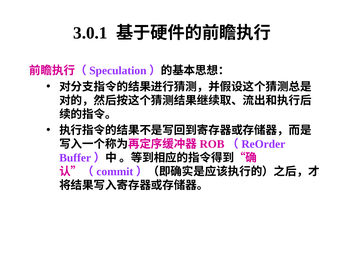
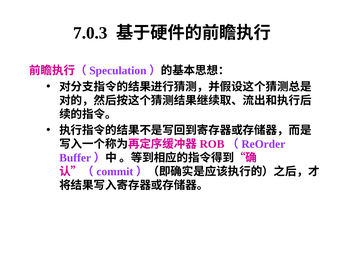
3.0.1: 3.0.1 -> 7.0.3
